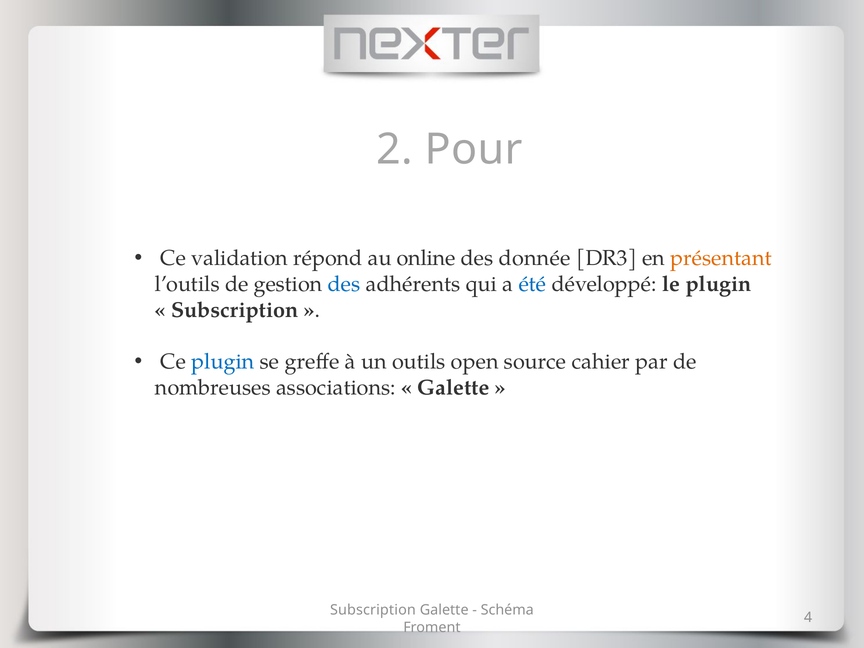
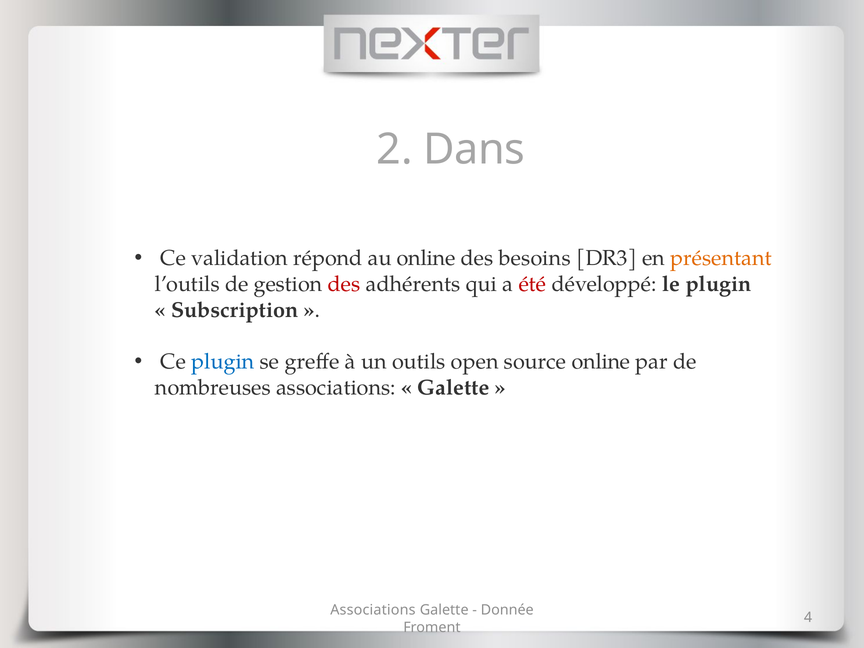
Pour: Pour -> Dans
donnée: donnée -> besoins
des at (344, 284) colour: blue -> red
été colour: blue -> red
source cahier: cahier -> online
Subscription at (373, 610): Subscription -> Associations
Schéma: Schéma -> Donnée
